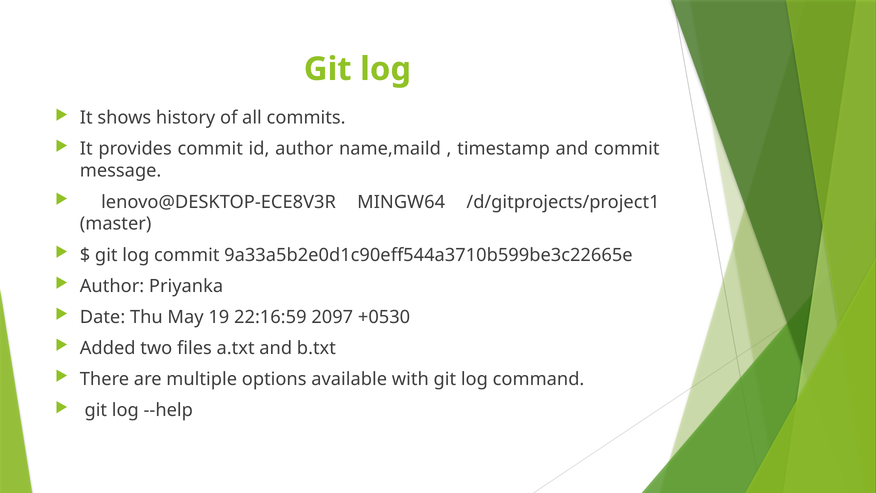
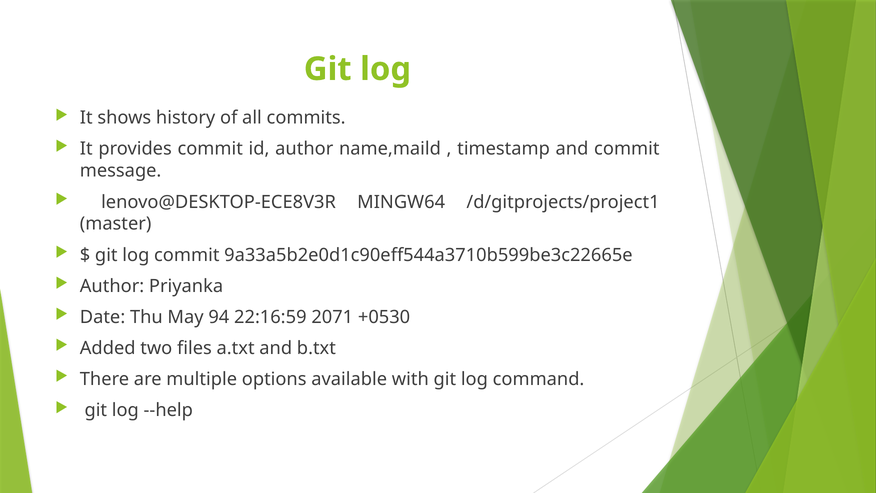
19: 19 -> 94
2097: 2097 -> 2071
